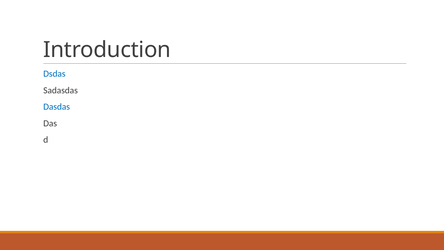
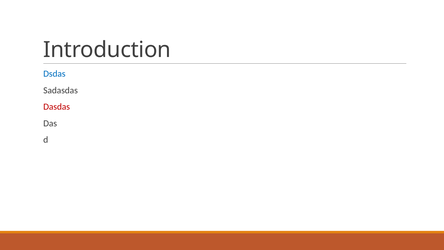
Dasdas colour: blue -> red
